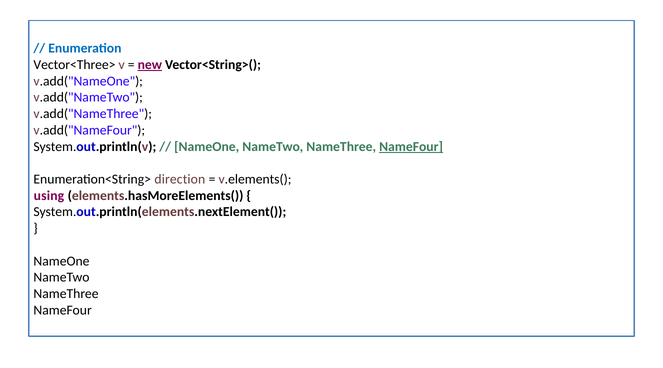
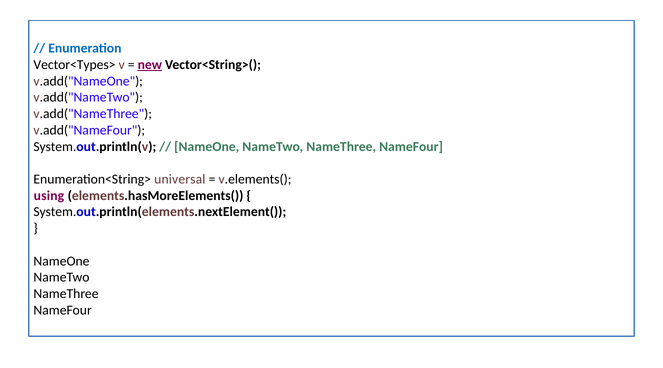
Vector<Three>: Vector<Three> -> Vector<Types>
NameFour at (411, 147) underline: present -> none
direction: direction -> universal
